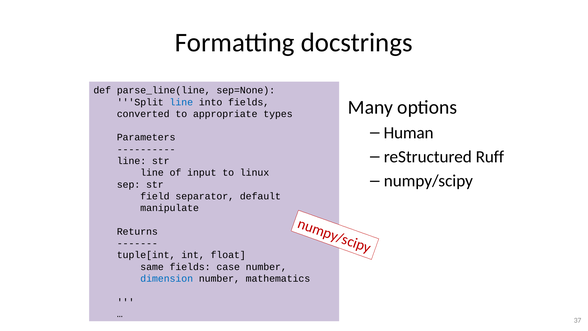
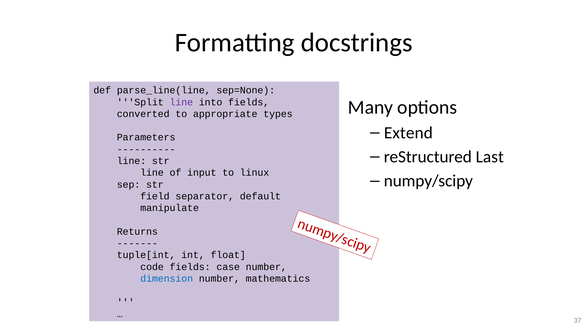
line at (181, 102) colour: blue -> purple
Human: Human -> Extend
Ruff: Ruff -> Last
same: same -> code
